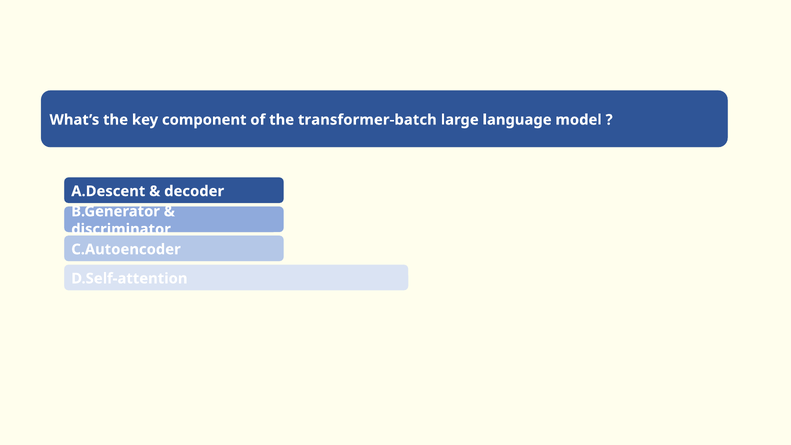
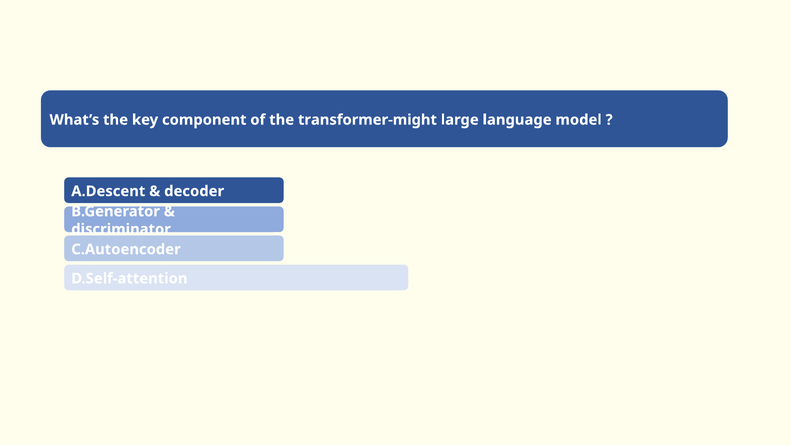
transformer-batch: transformer-batch -> transformer-might
